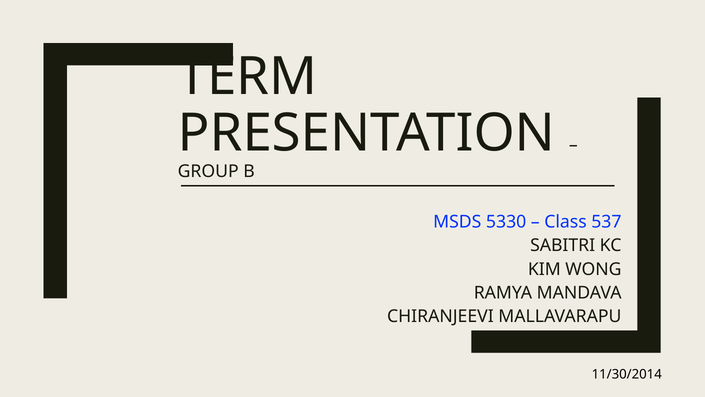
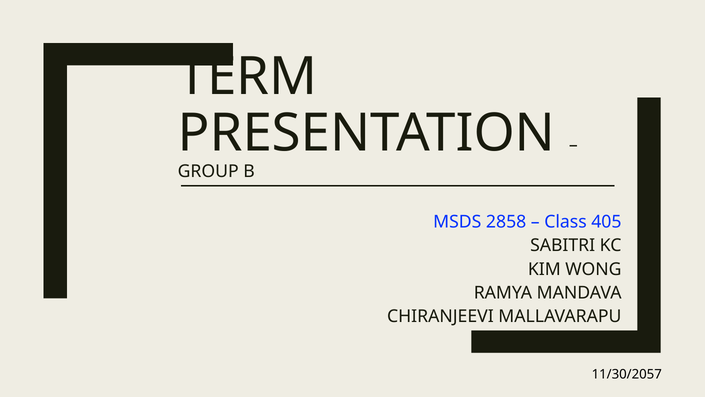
5330: 5330 -> 2858
537: 537 -> 405
11/30/2014: 11/30/2014 -> 11/30/2057
